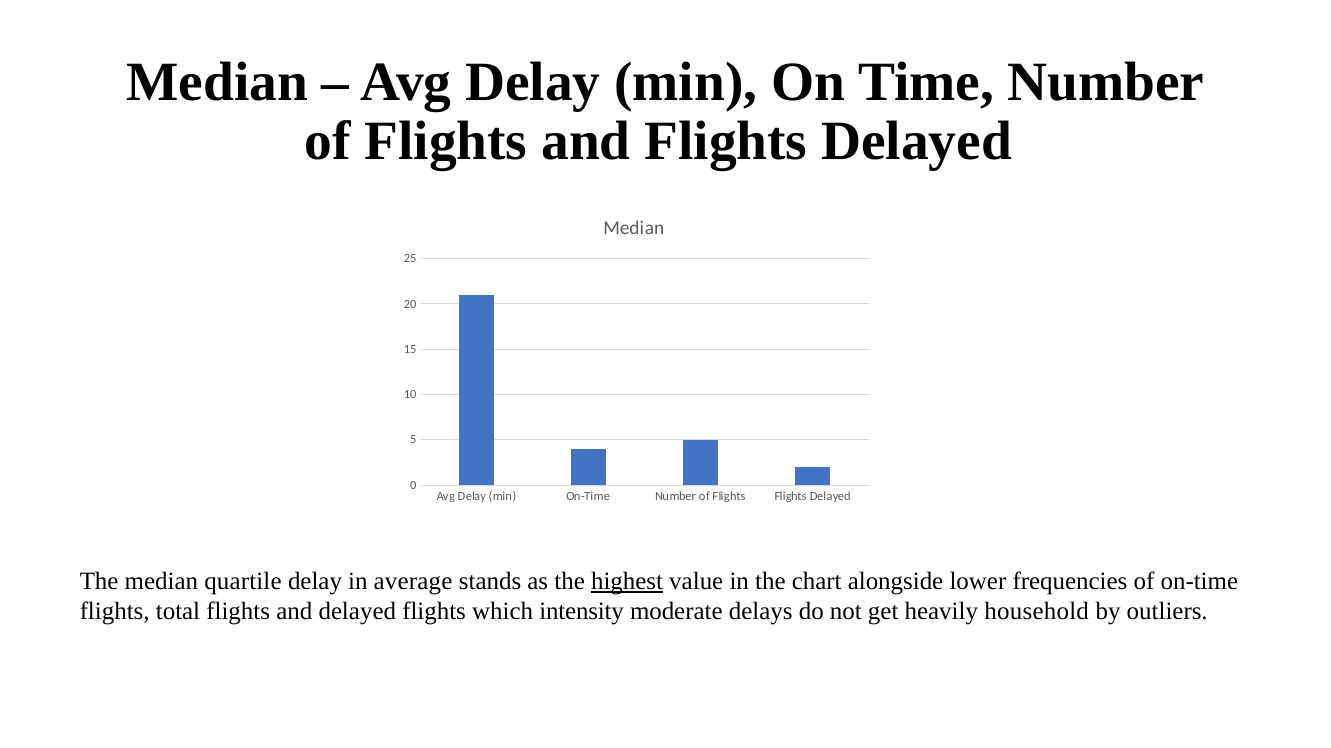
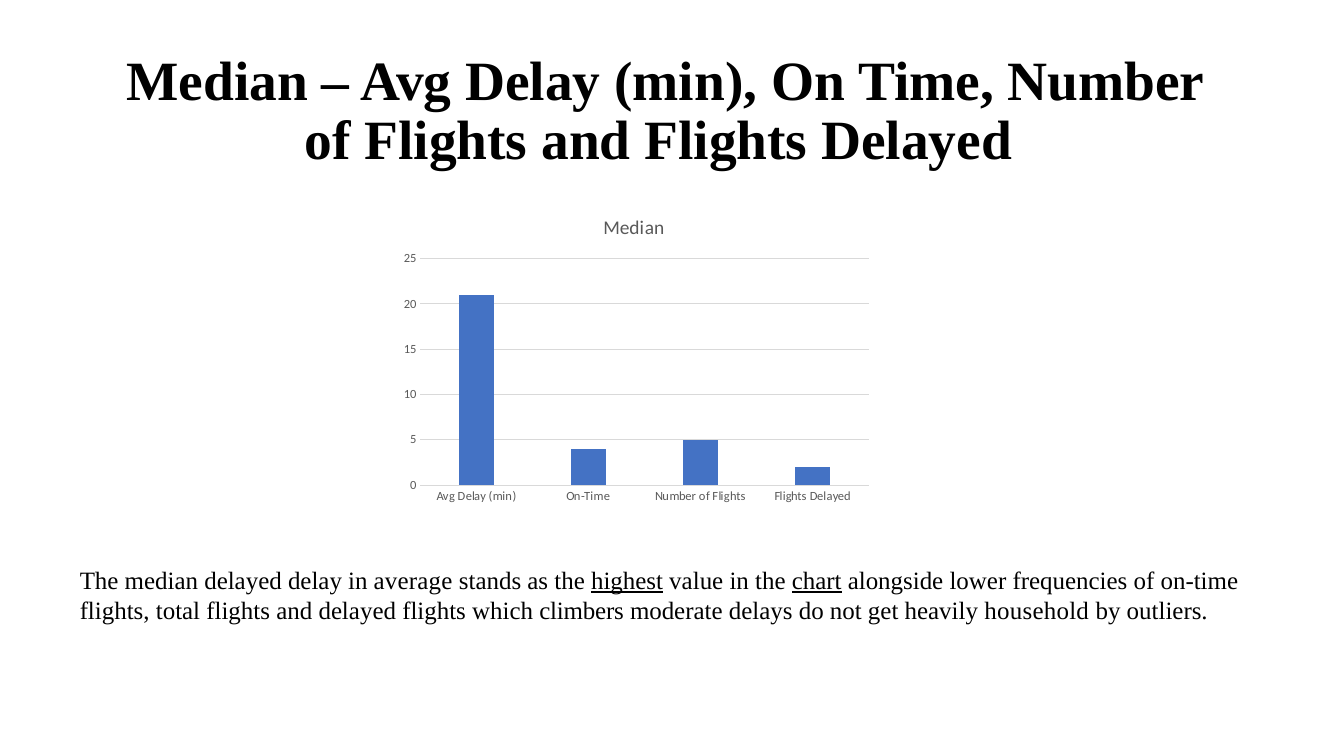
median quartile: quartile -> delayed
chart underline: none -> present
intensity: intensity -> climbers
